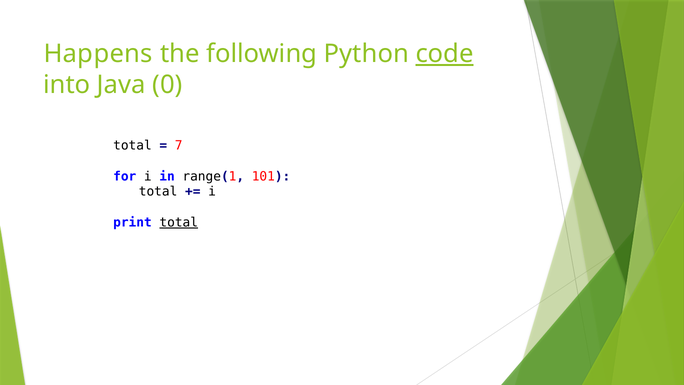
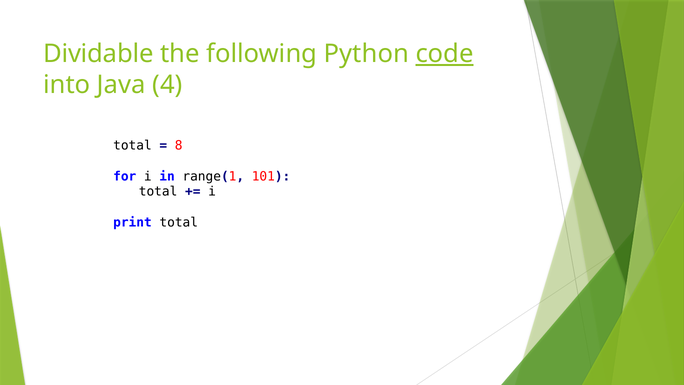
Happens: Happens -> Dividable
0: 0 -> 4
7: 7 -> 8
total at (179, 222) underline: present -> none
